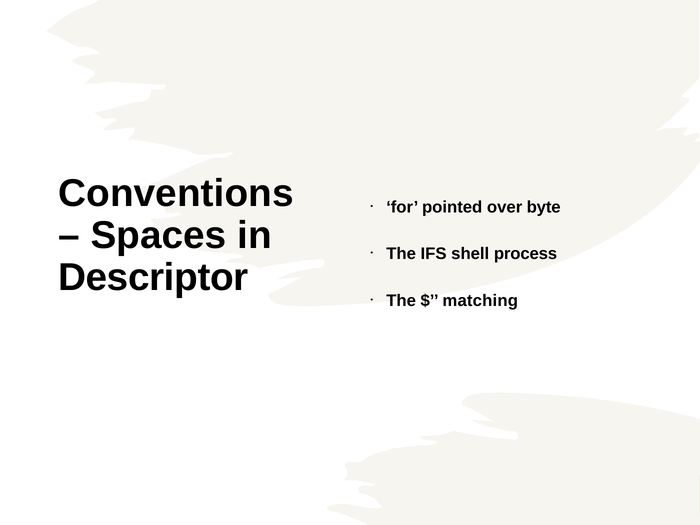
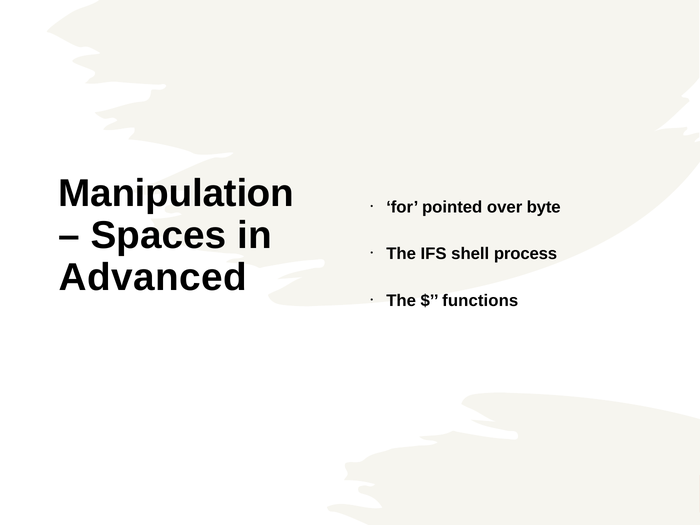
Conventions: Conventions -> Manipulation
Descriptor: Descriptor -> Advanced
matching: matching -> functions
